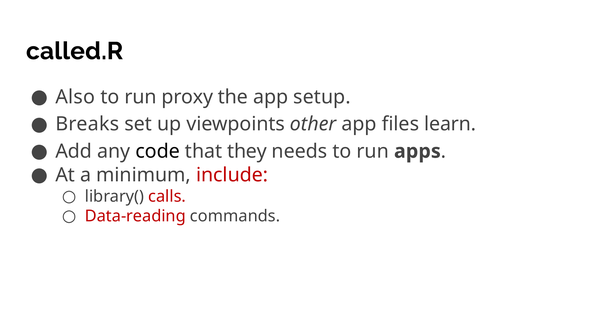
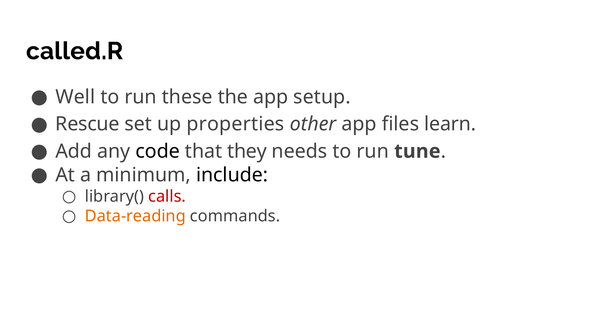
Also: Also -> Well
proxy: proxy -> these
Breaks: Breaks -> Rescue
viewpoints: viewpoints -> properties
apps: apps -> tune
include colour: red -> black
Data-reading colour: red -> orange
